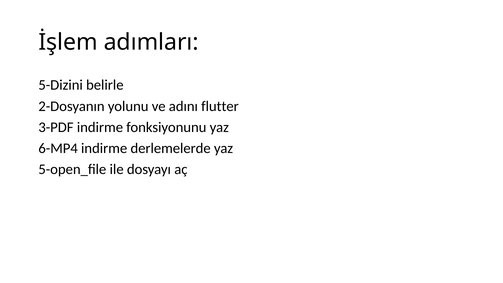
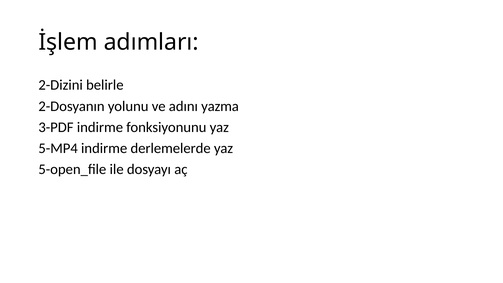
5-Dizini: 5-Dizini -> 2-Dizini
flutter: flutter -> yazma
6-MP4: 6-MP4 -> 5-MP4
